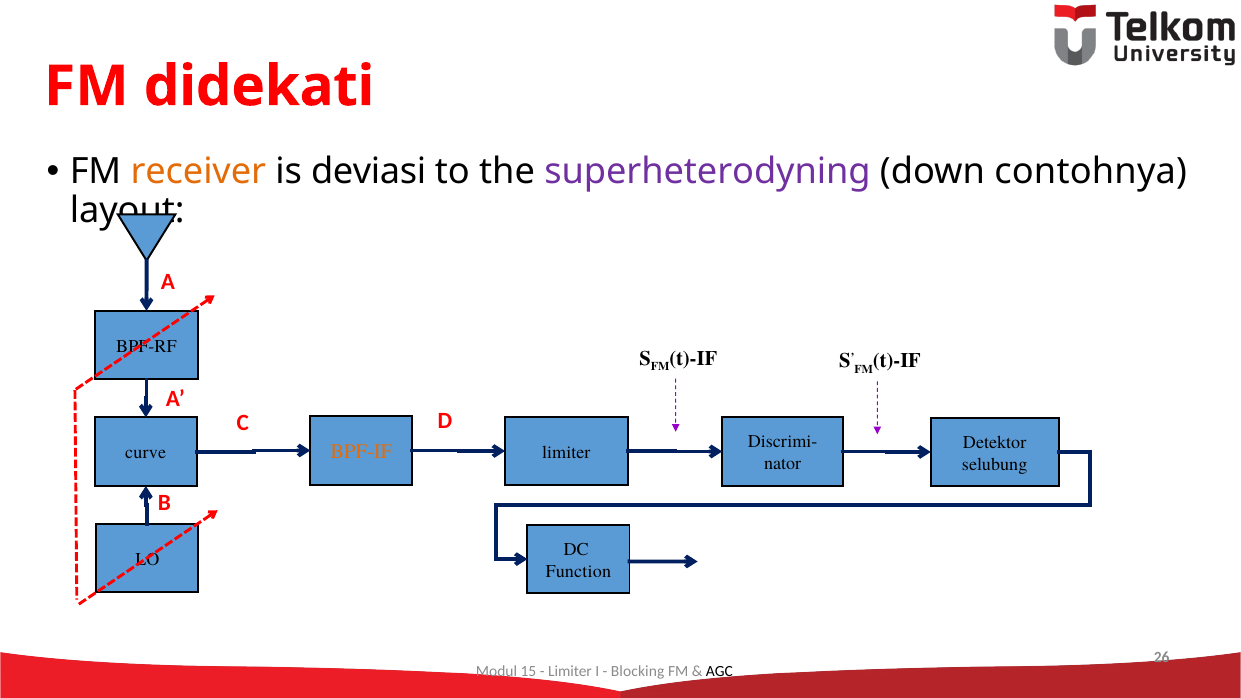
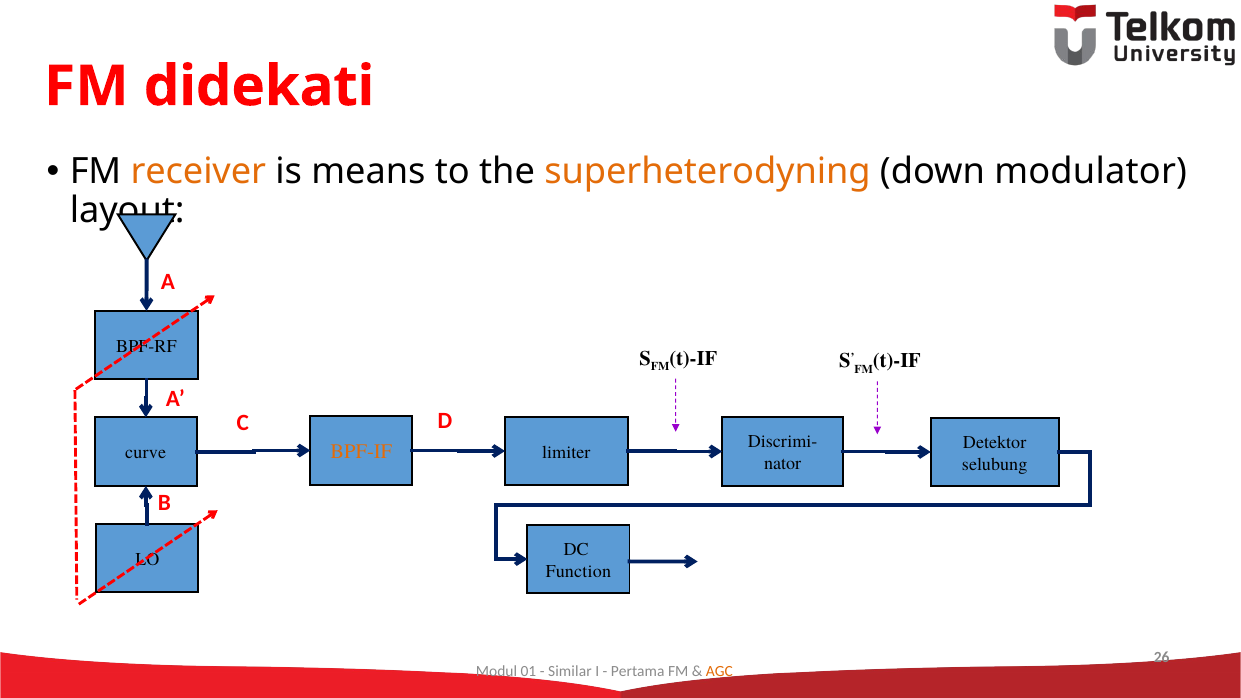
deviasi: deviasi -> means
superheterodyning colour: purple -> orange
contohnya: contohnya -> modulator
15: 15 -> 01
Limiter at (570, 672): Limiter -> Similar
Blocking: Blocking -> Pertama
AGC colour: black -> orange
